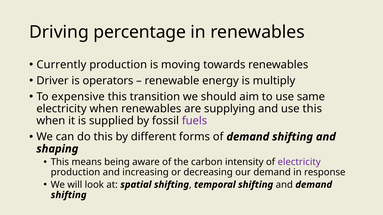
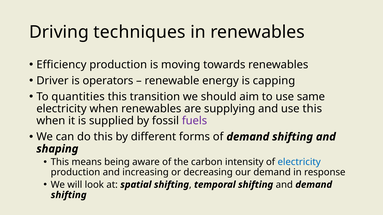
percentage: percentage -> techniques
Currently: Currently -> Efficiency
multiply: multiply -> capping
expensive: expensive -> quantities
electricity at (299, 162) colour: purple -> blue
